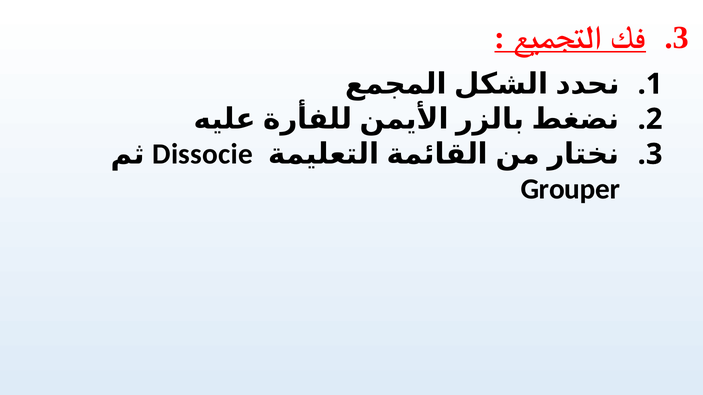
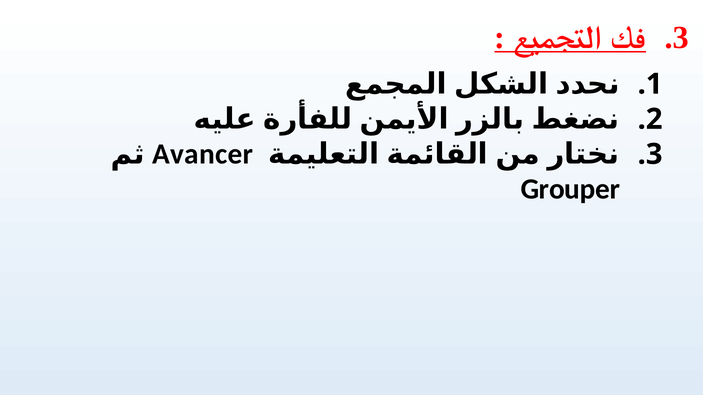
Dissocie: Dissocie -> Avancer
